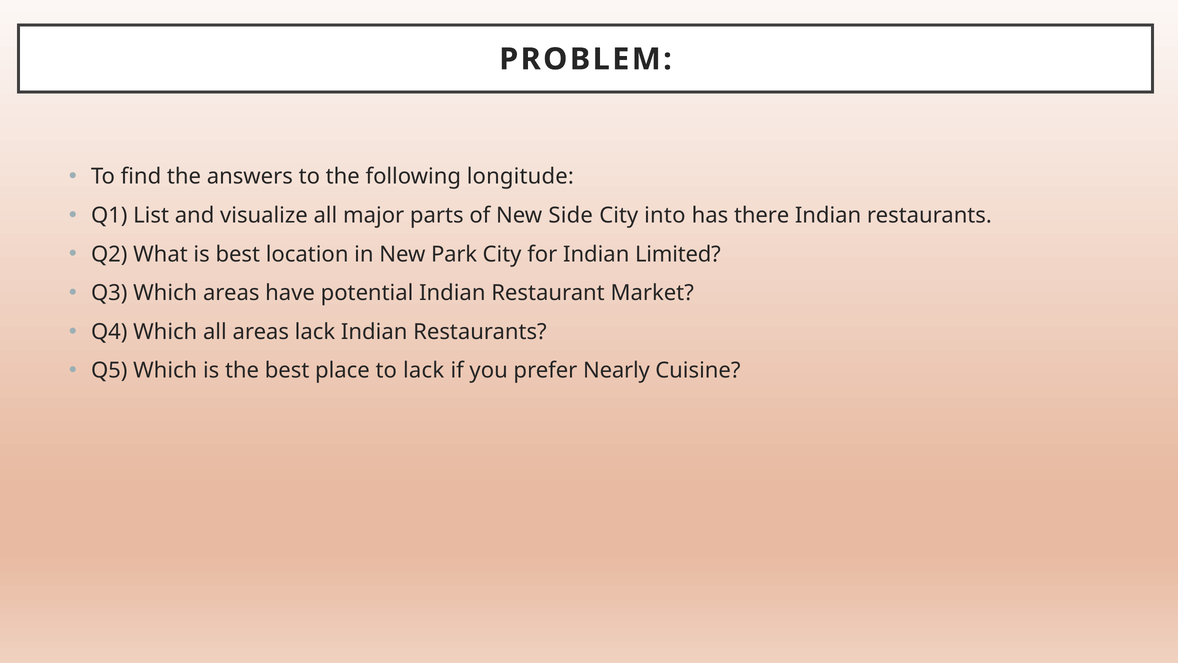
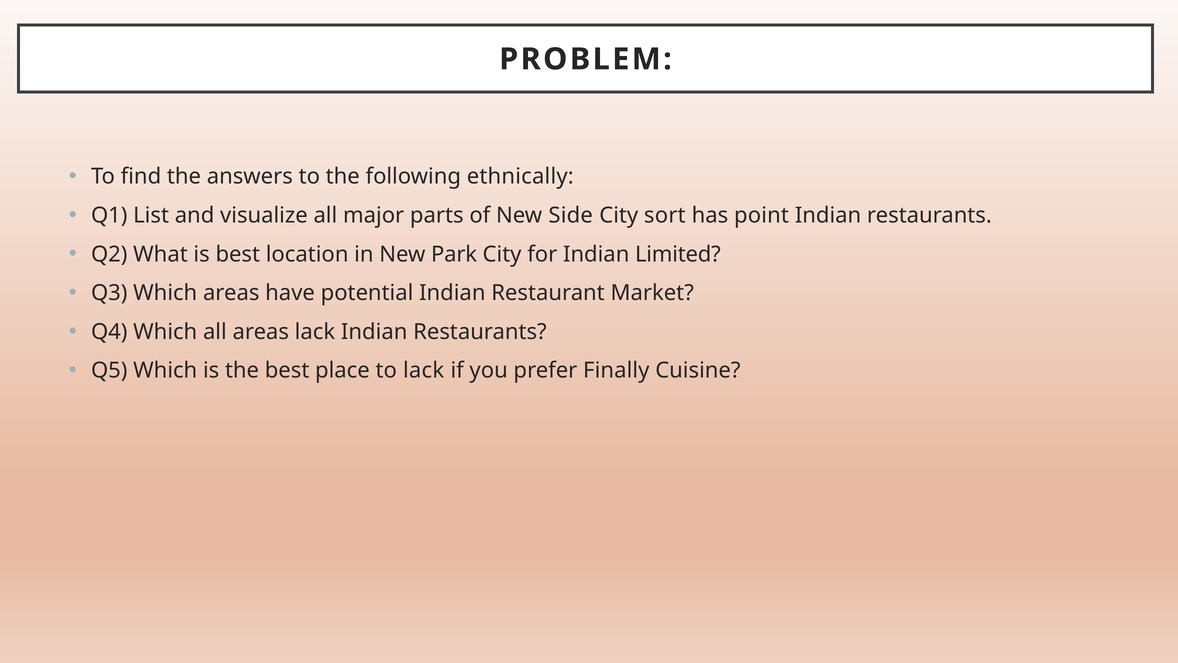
longitude: longitude -> ethnically
into: into -> sort
there: there -> point
Nearly: Nearly -> Finally
